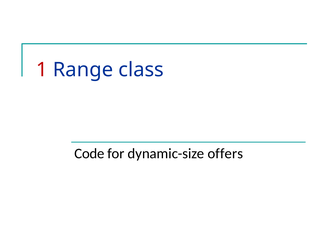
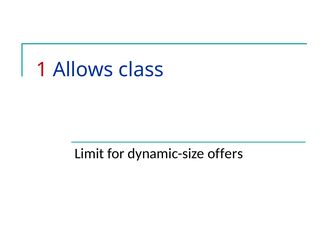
Range: Range -> Allows
Code: Code -> Limit
